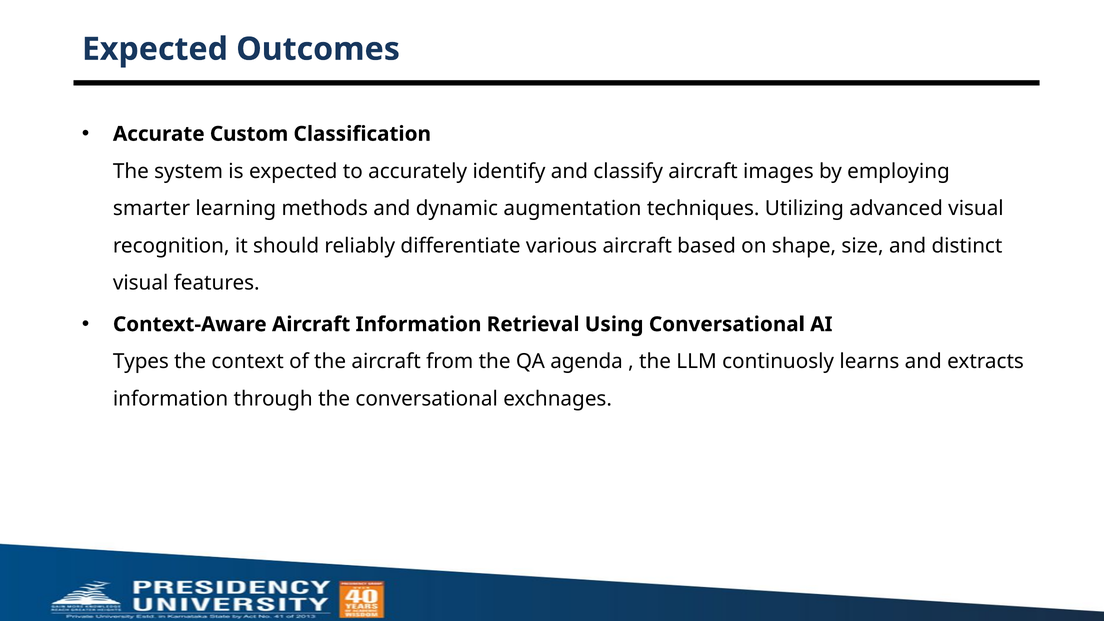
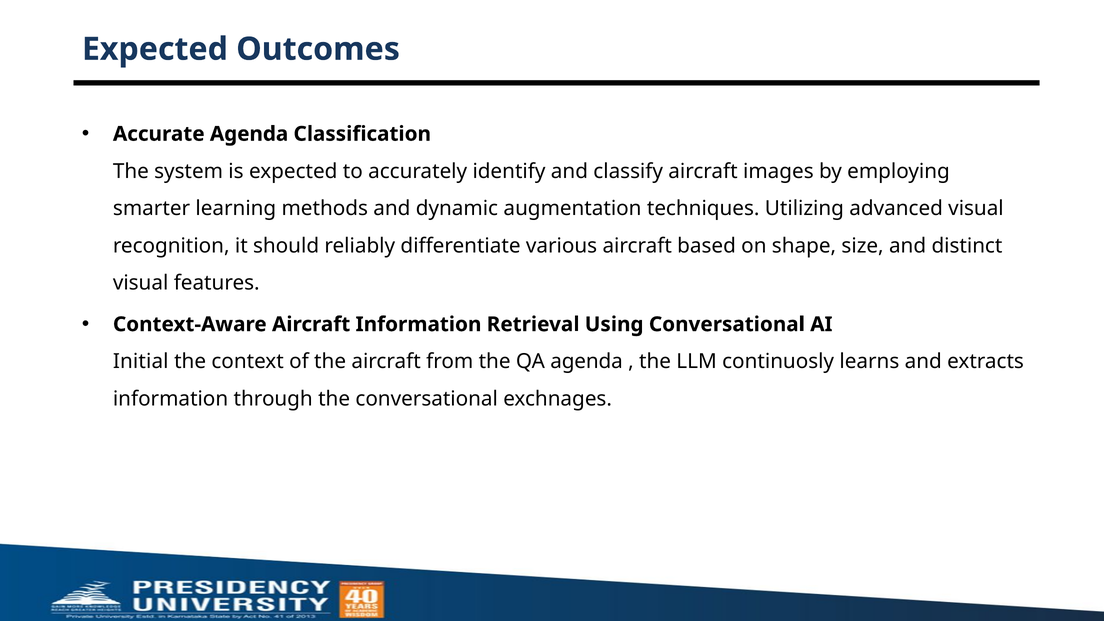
Accurate Custom: Custom -> Agenda
Types: Types -> Initial
